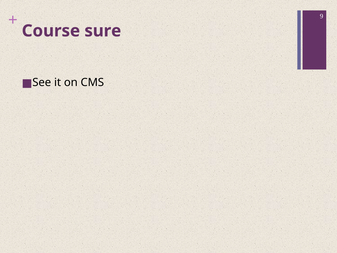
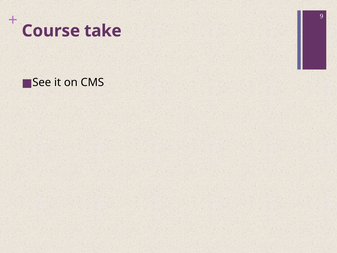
sure: sure -> take
